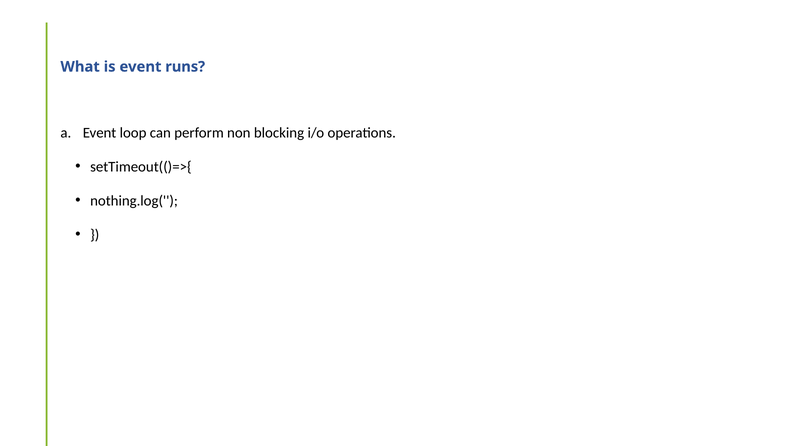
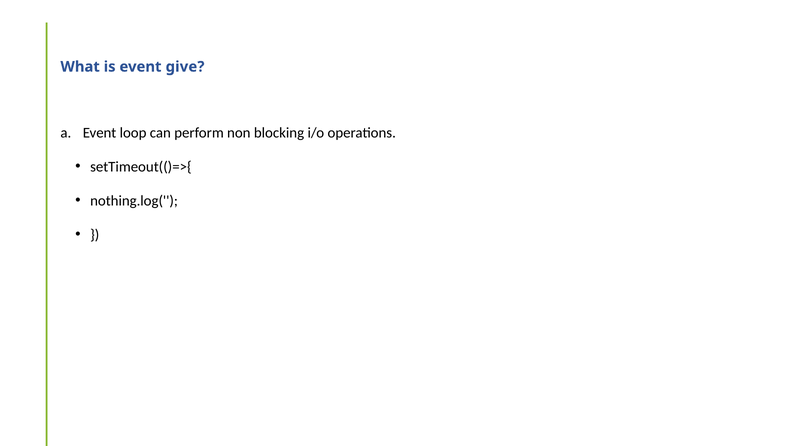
runs: runs -> give
